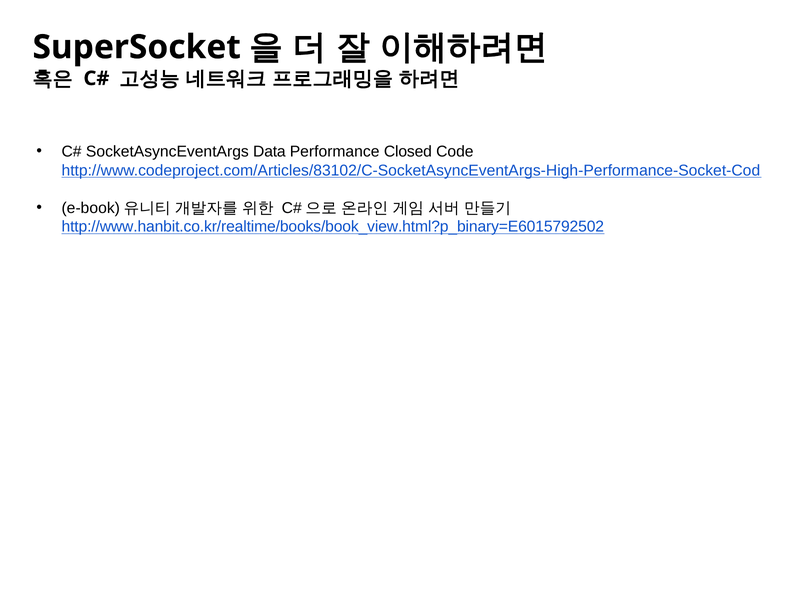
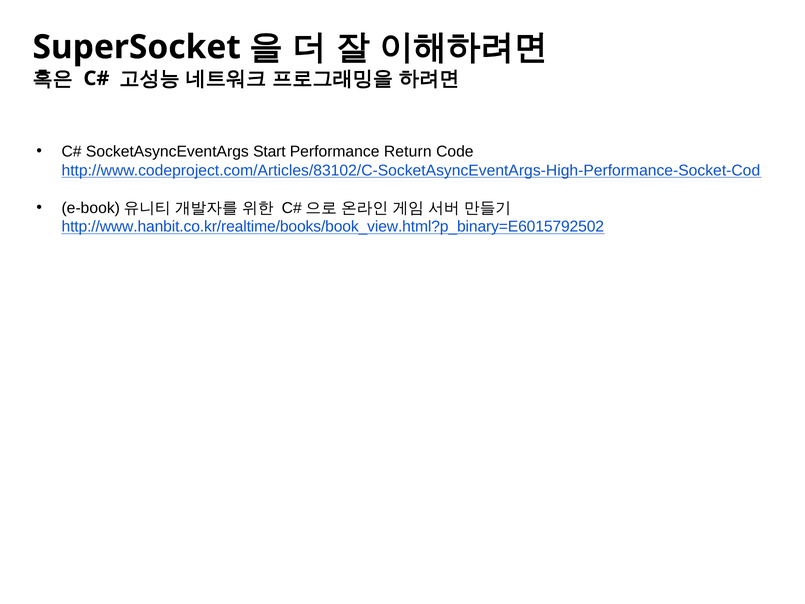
Data: Data -> Start
Closed: Closed -> Return
